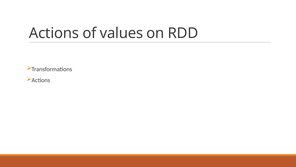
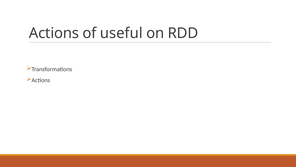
values: values -> useful
